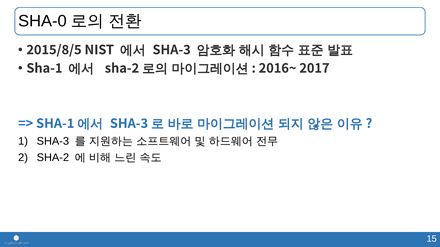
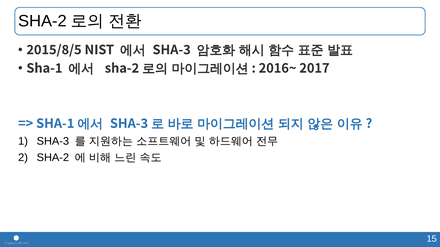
SHA-0 at (42, 21): SHA-0 -> SHA-2
